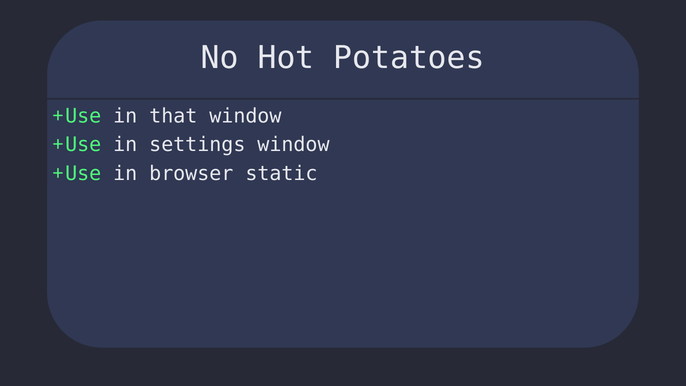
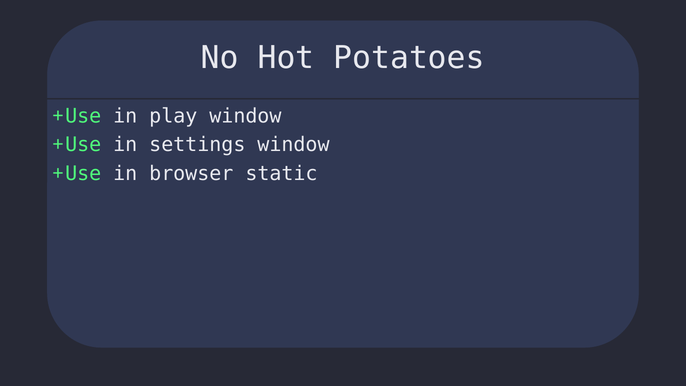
that: that -> play
